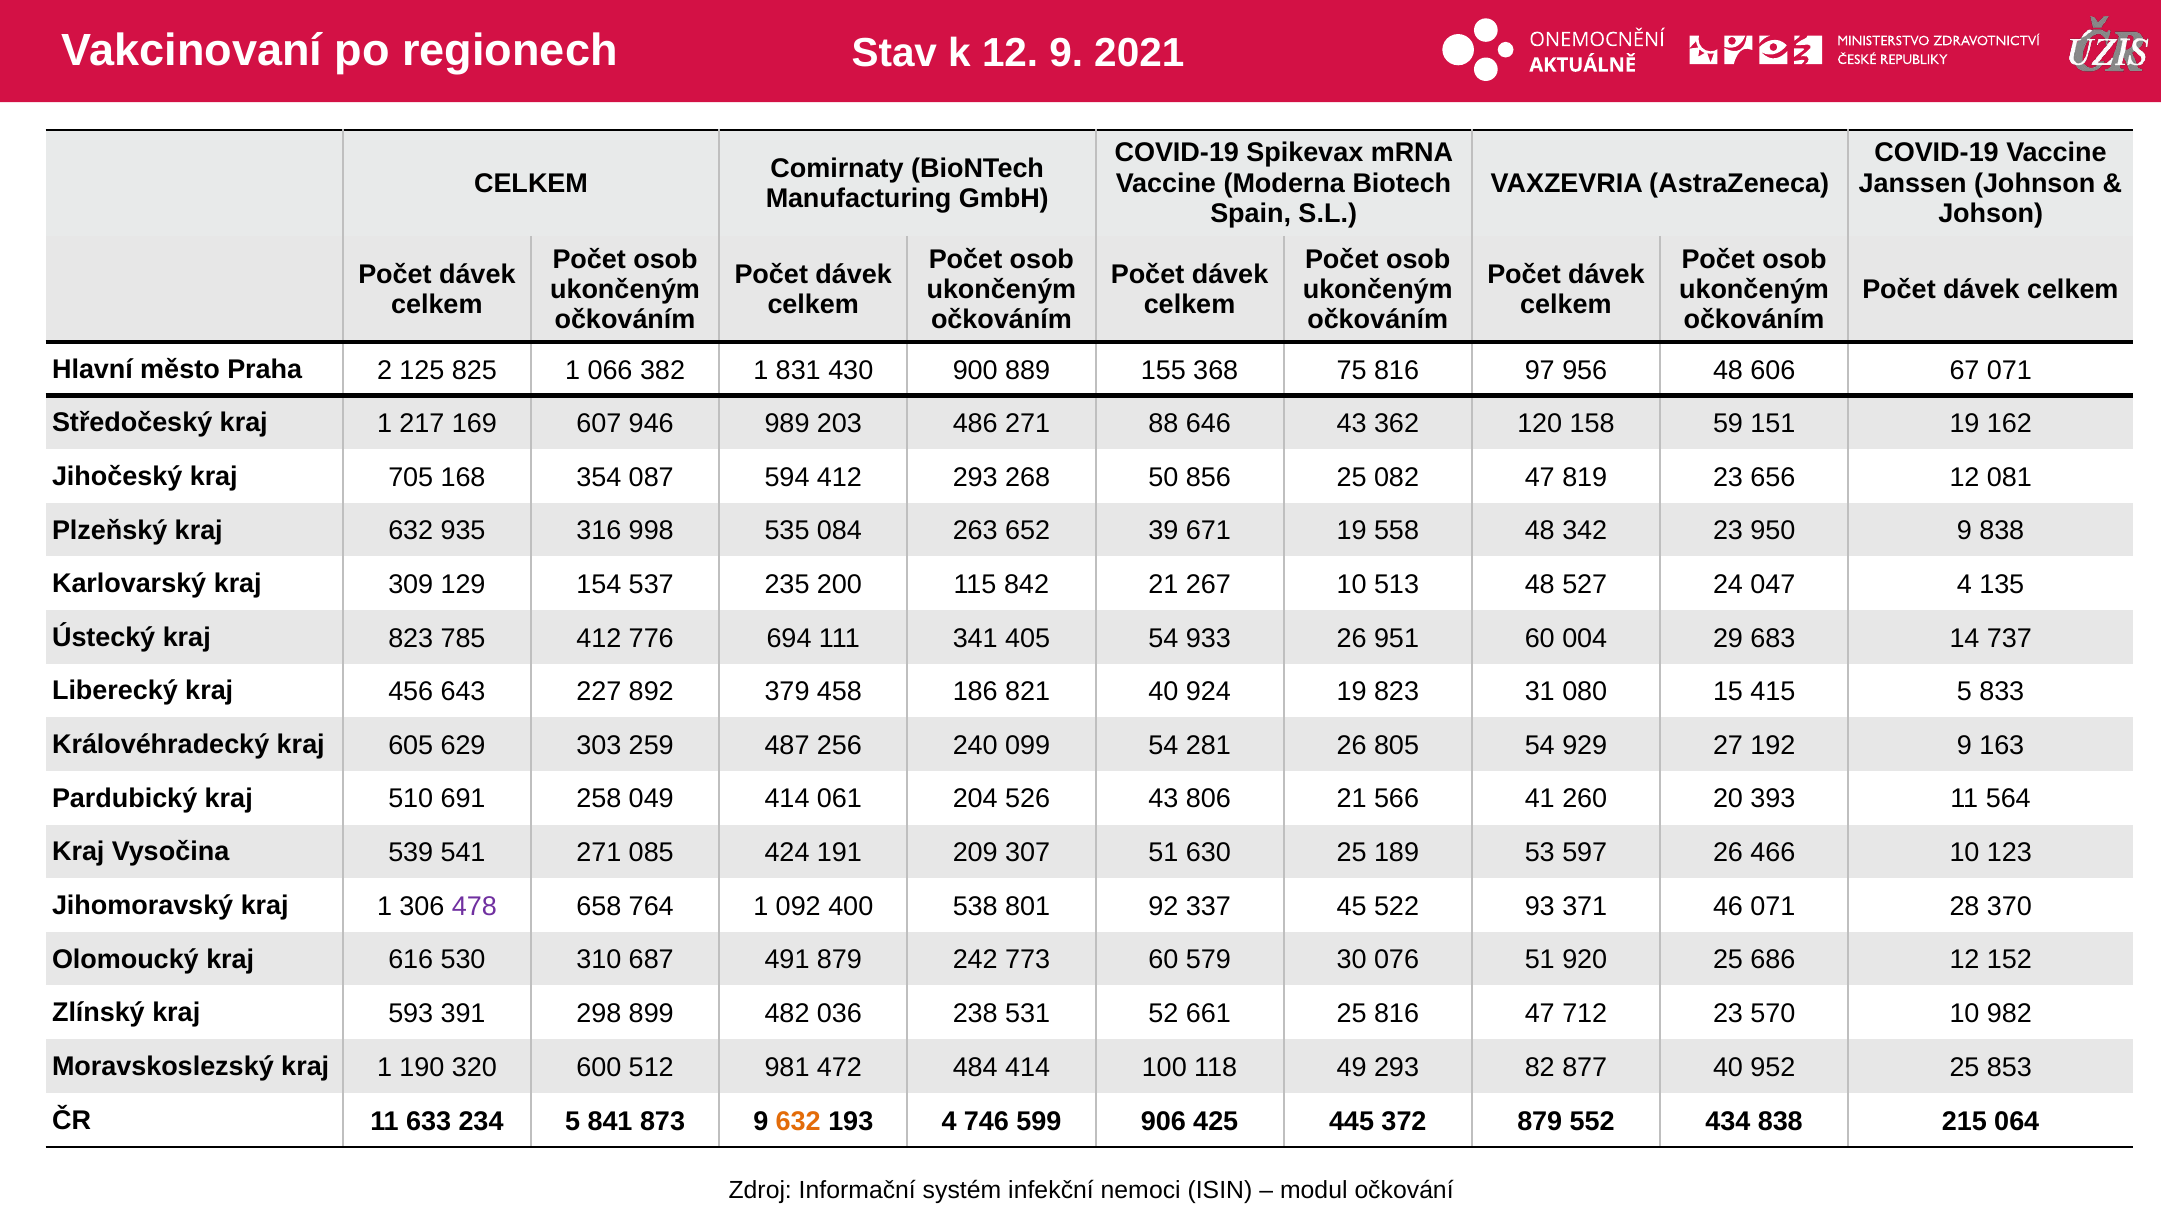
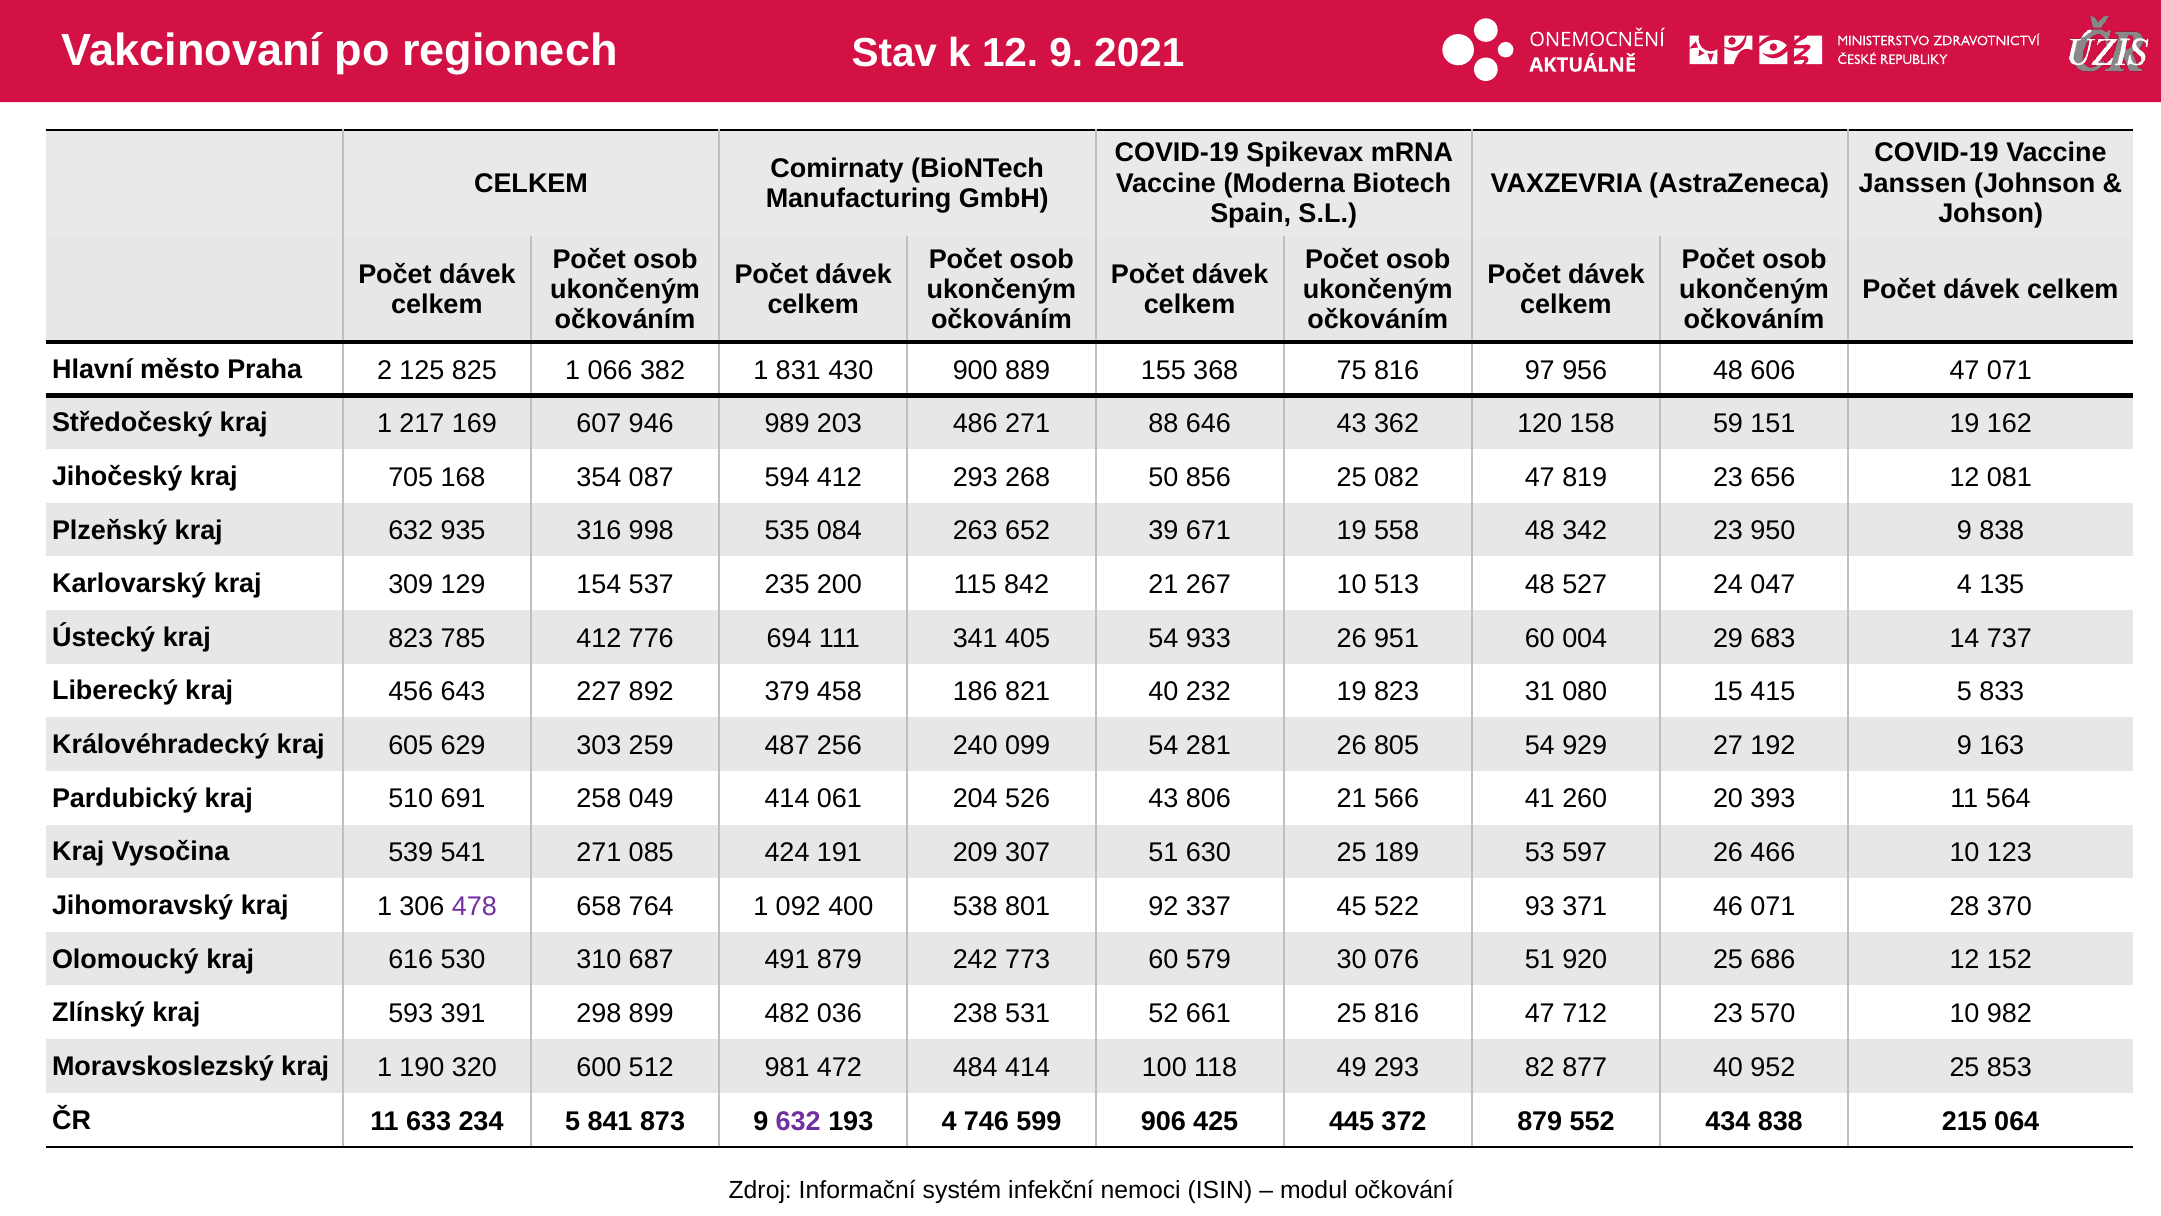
606 67: 67 -> 47
924: 924 -> 232
632 at (798, 1121) colour: orange -> purple
